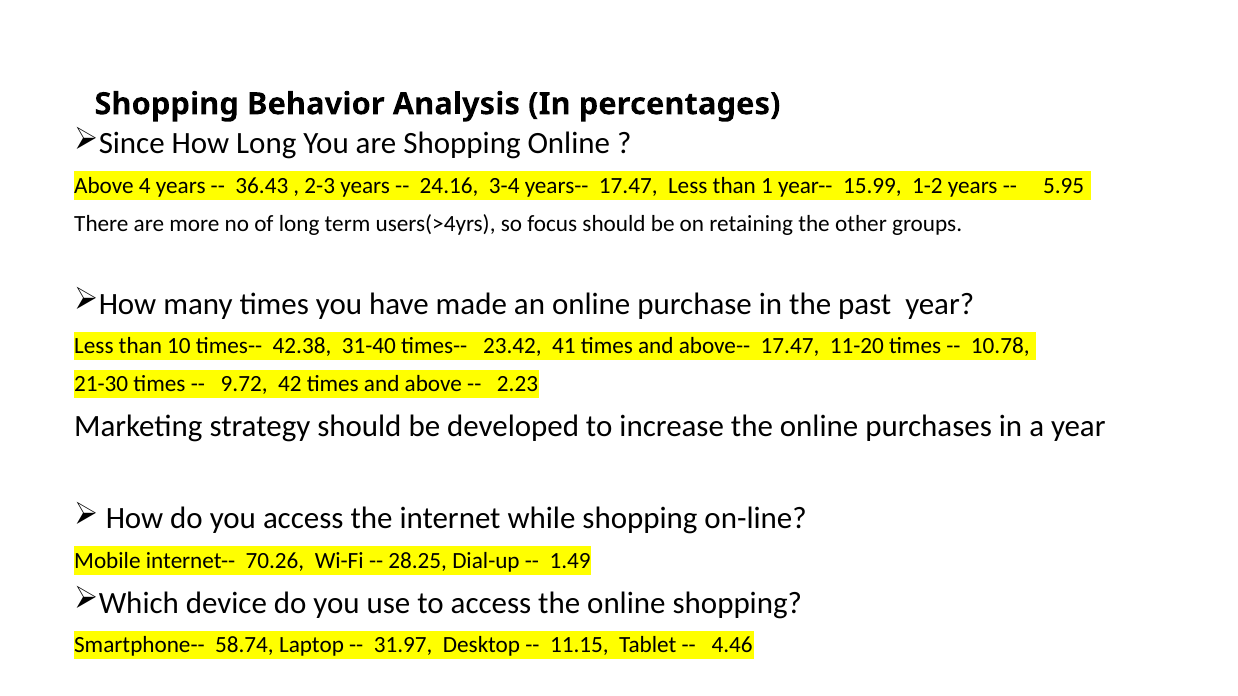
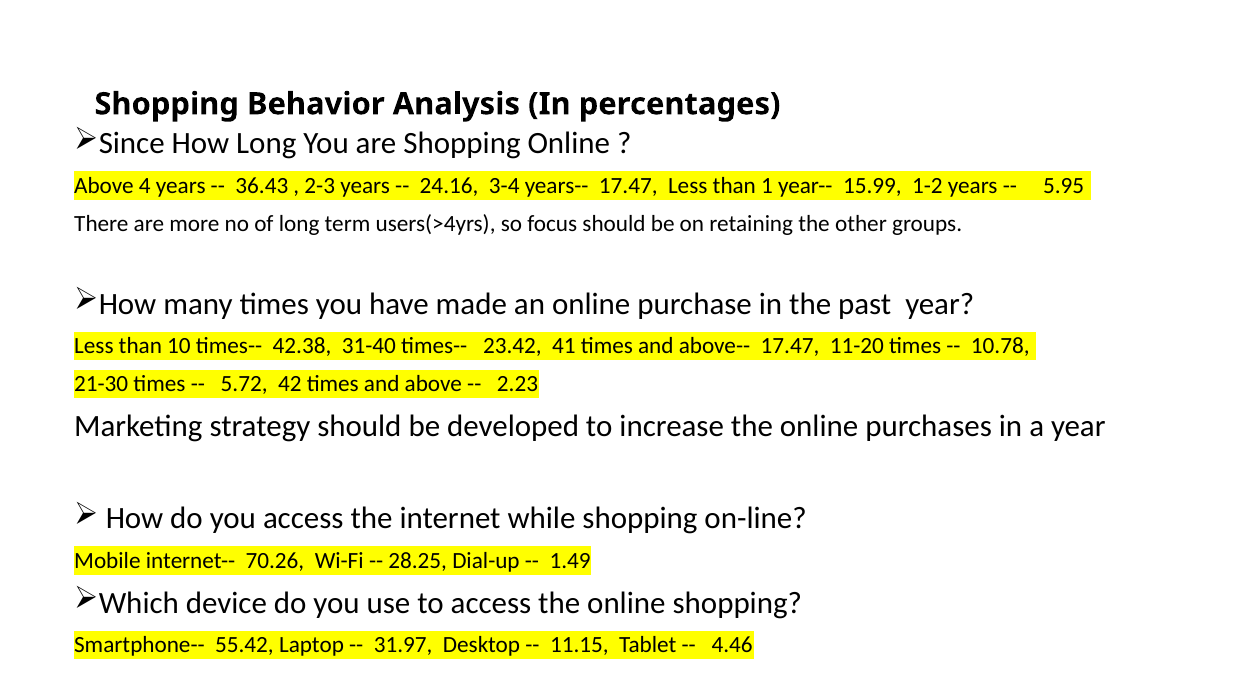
9.72: 9.72 -> 5.72
58.74: 58.74 -> 55.42
